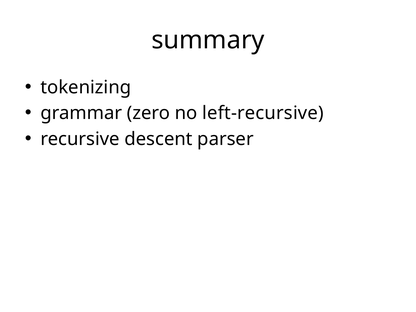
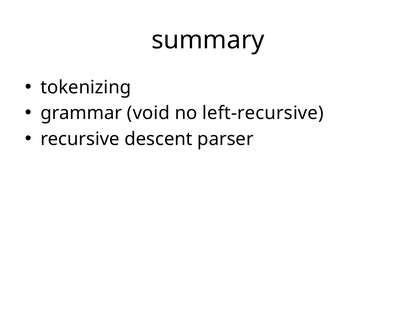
zero: zero -> void
